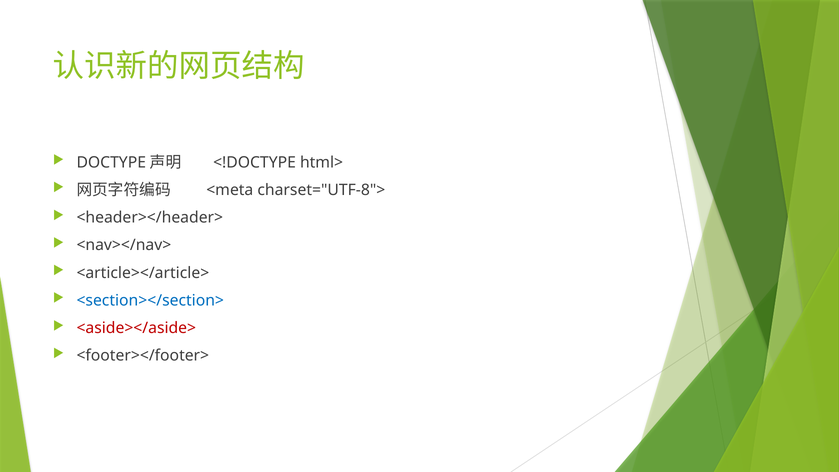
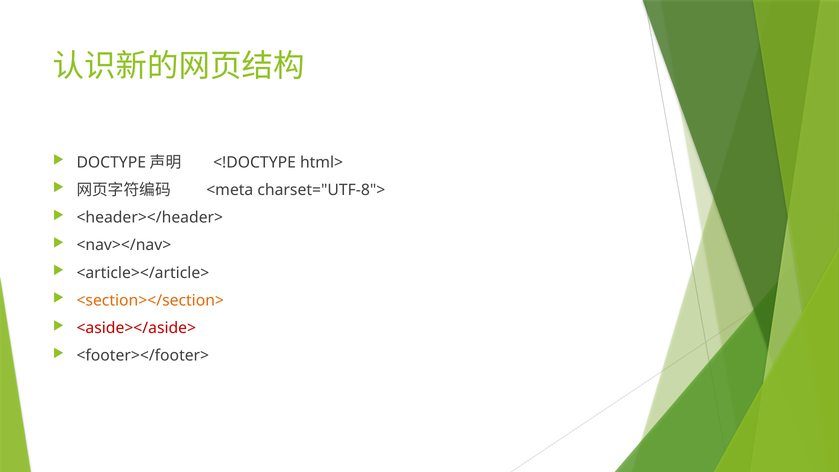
<section></section> colour: blue -> orange
